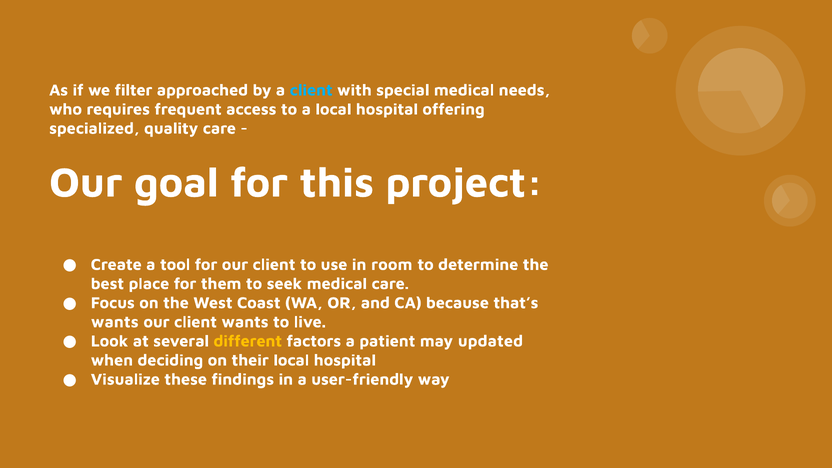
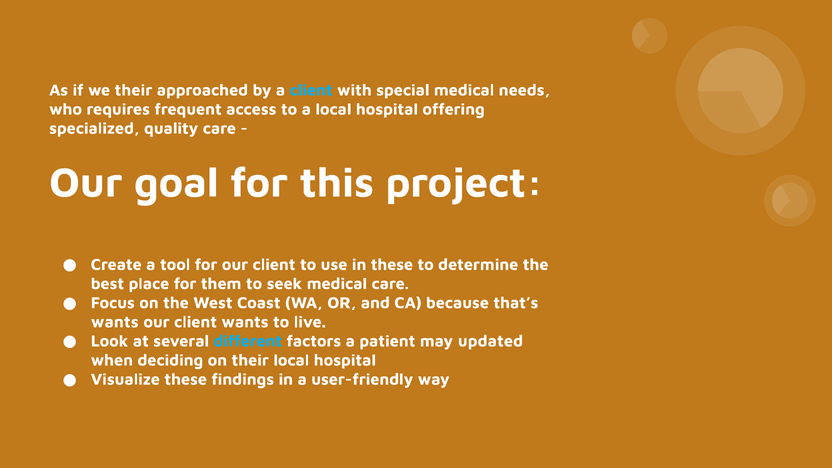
we filter: filter -> their
in room: room -> these
different colour: yellow -> light blue
